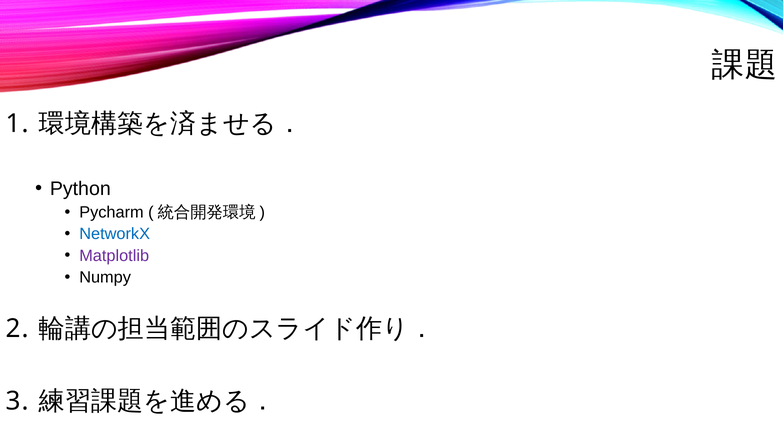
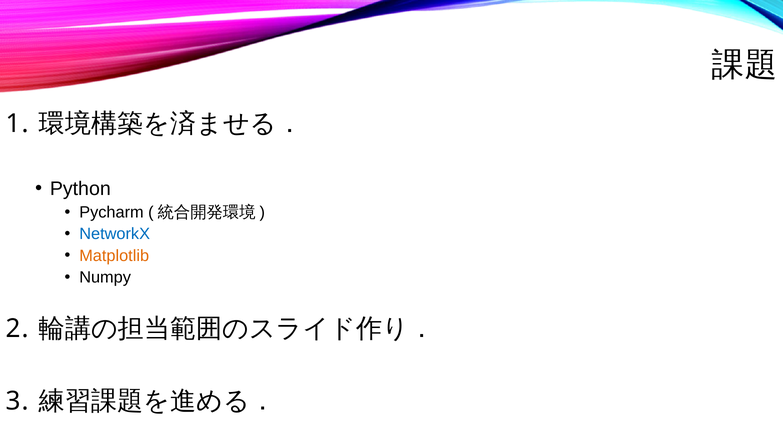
Matplotlib colour: purple -> orange
